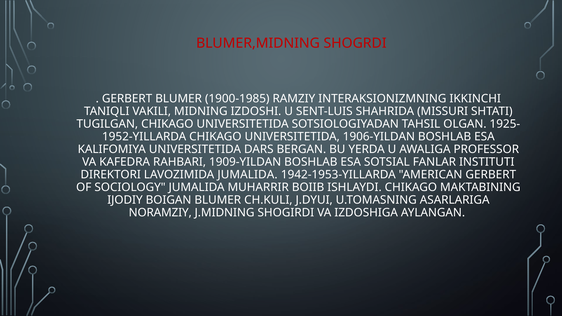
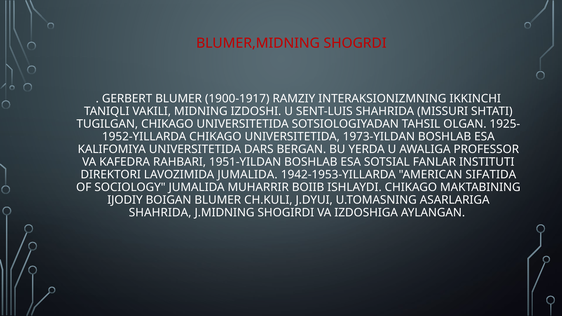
1900-1985: 1900-1985 -> 1900-1917
1906-YILDAN: 1906-YILDAN -> 1973-YILDAN
1909-YILDAN: 1909-YILDAN -> 1951-YILDAN
AMERICAN GERBERT: GERBERT -> SIFATIDA
NORAMZIY at (160, 213): NORAMZIY -> SHAHRIDA
